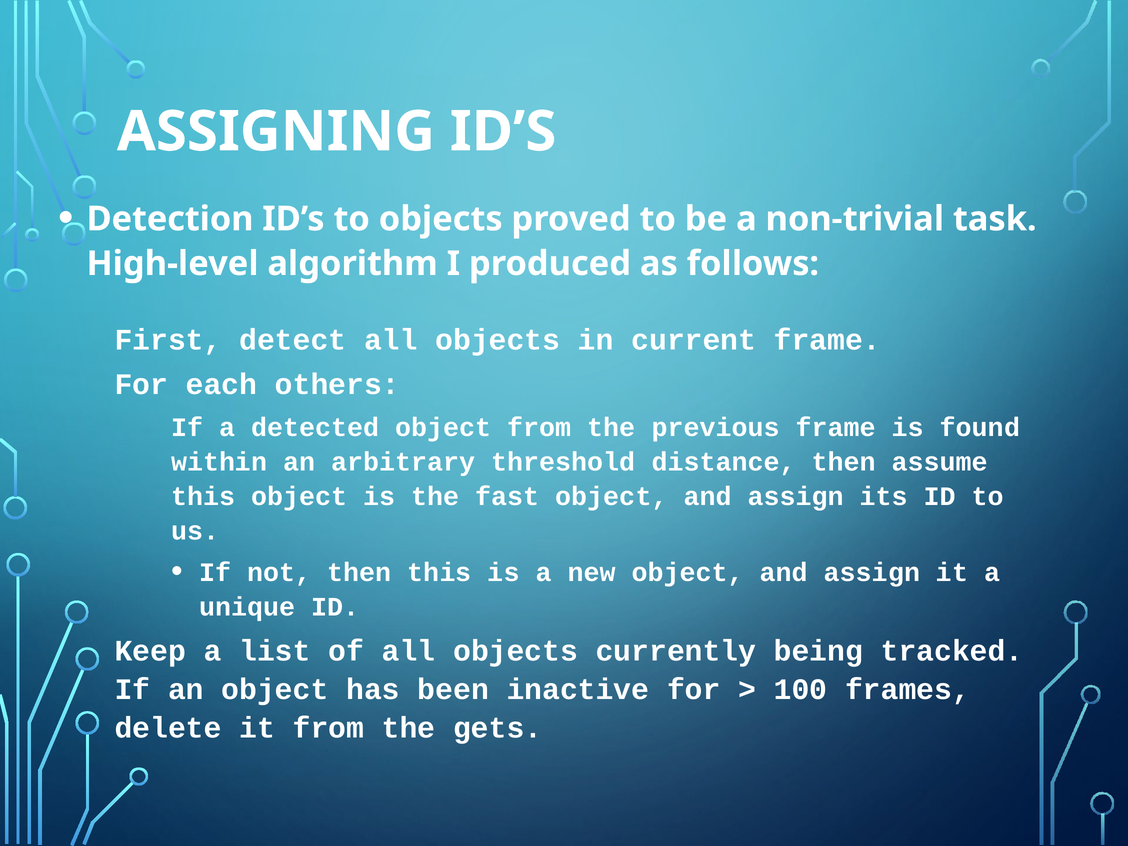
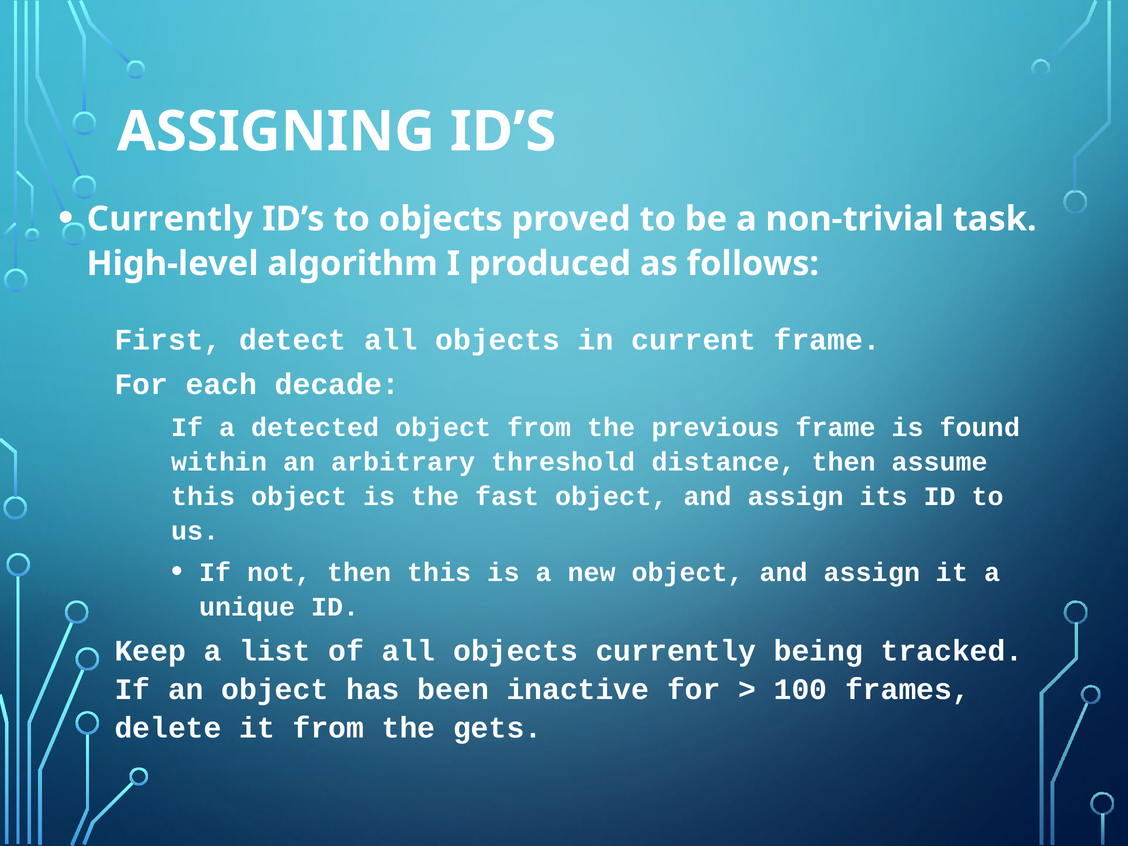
Detection at (170, 219): Detection -> Currently
others: others -> decade
